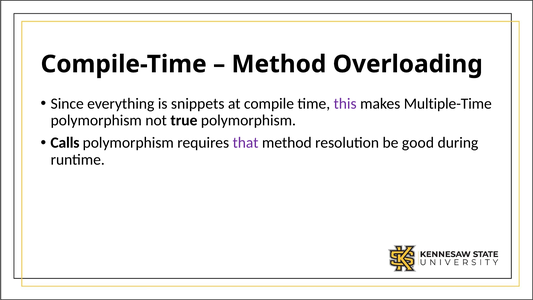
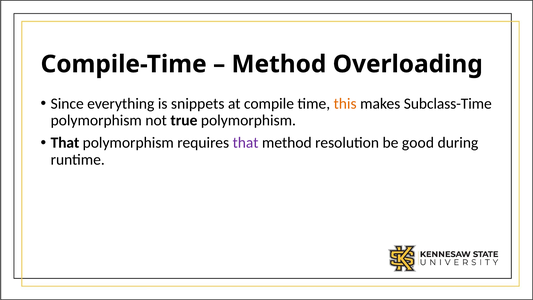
this colour: purple -> orange
Multiple-Time: Multiple-Time -> Subclass-Time
Calls at (65, 143): Calls -> That
